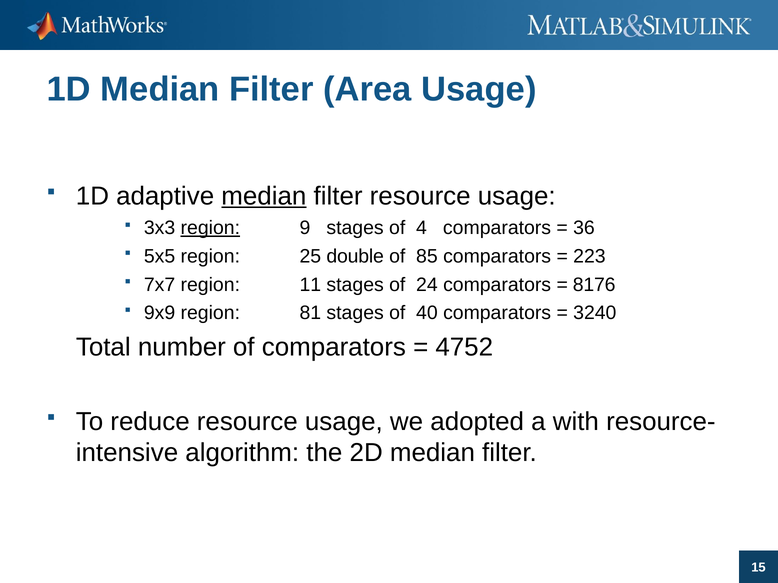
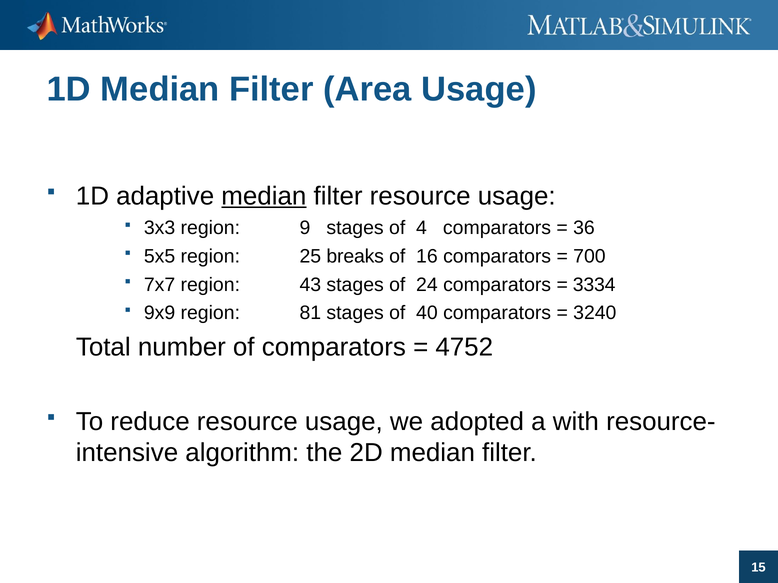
region at (210, 228) underline: present -> none
double: double -> breaks
85: 85 -> 16
223: 223 -> 700
11: 11 -> 43
8176: 8176 -> 3334
